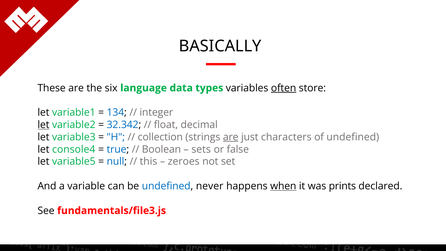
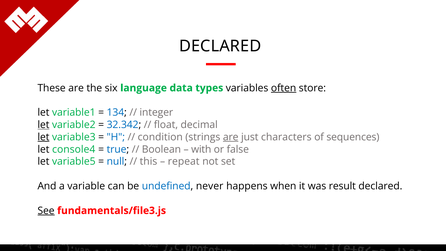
BASICALLY at (220, 46): BASICALLY -> DECLARED
let at (43, 137) underline: none -> present
collection: collection -> condition
of undefined: undefined -> sequences
sets: sets -> with
zeroes: zeroes -> repeat
when underline: present -> none
prints: prints -> result
See underline: none -> present
